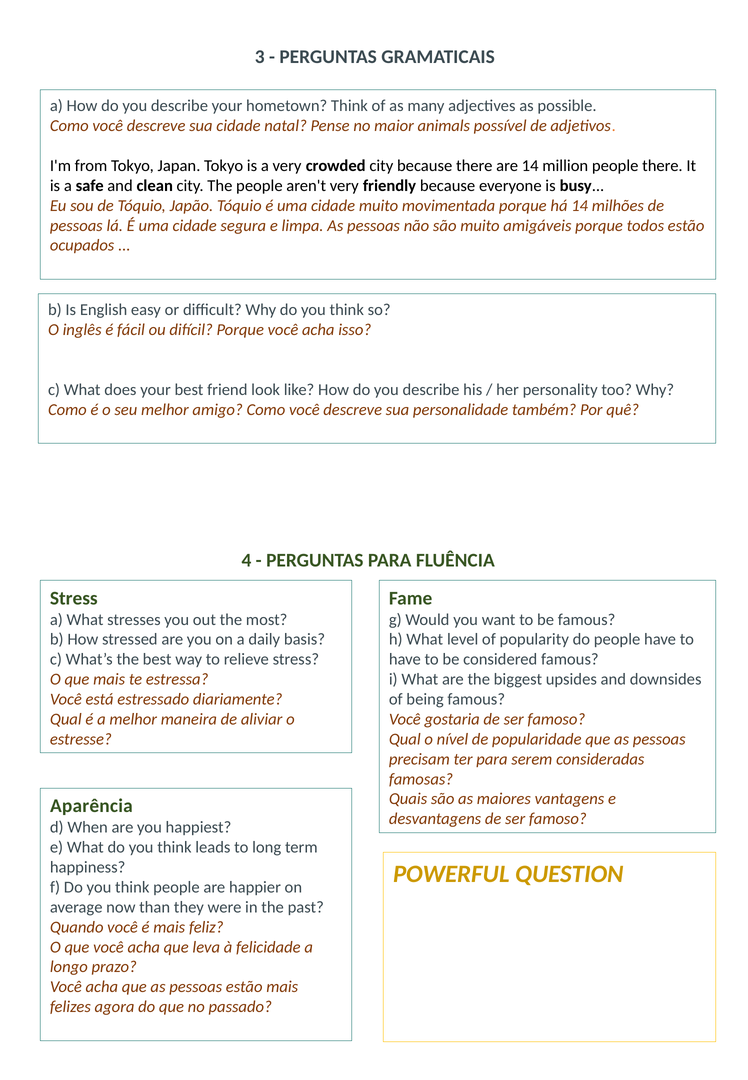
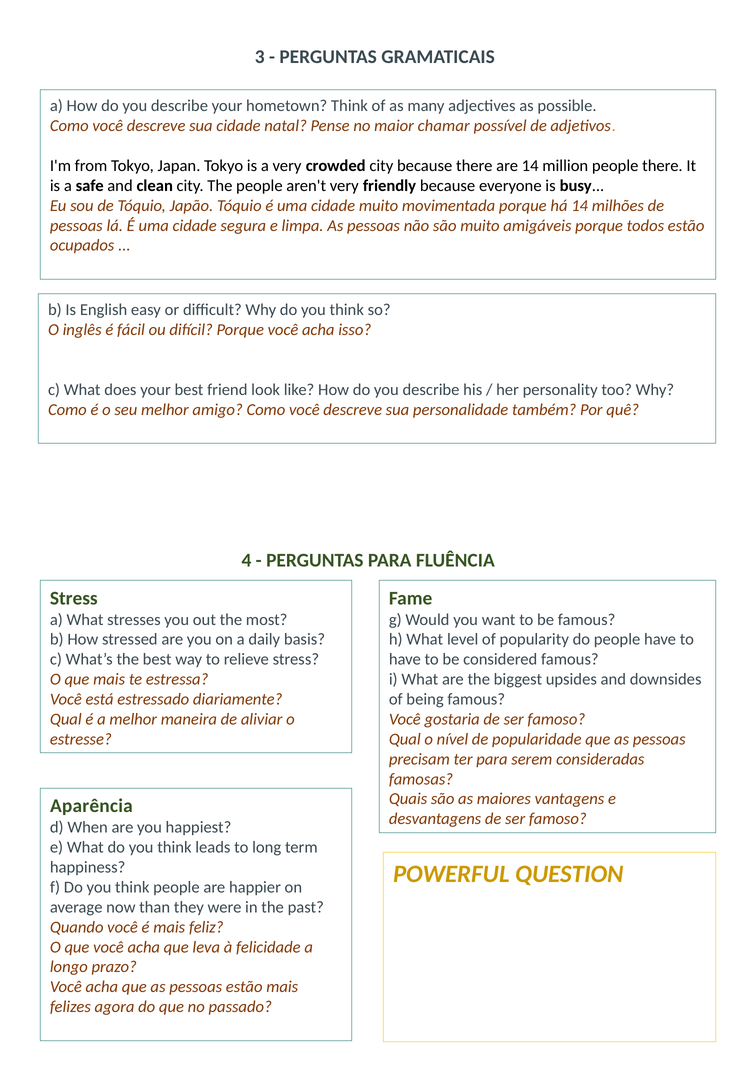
animals: animals -> chamar
